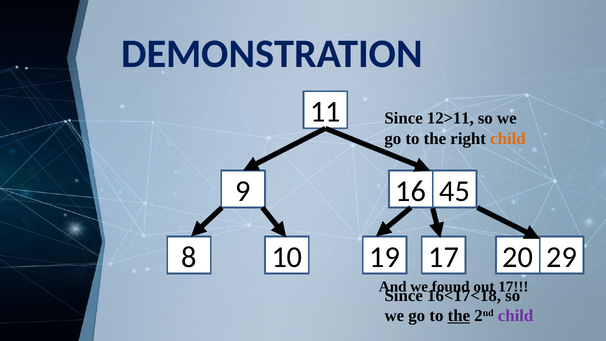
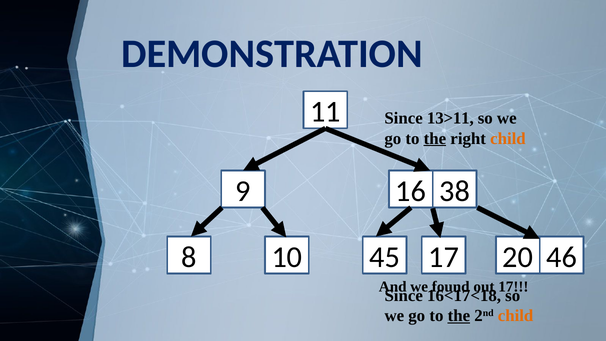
12>11: 12>11 -> 13>11
the at (435, 138) underline: none -> present
45: 45 -> 38
19: 19 -> 45
29: 29 -> 46
child at (516, 316) colour: purple -> orange
